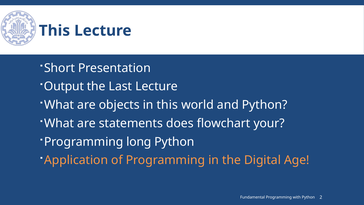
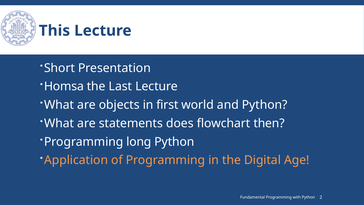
Output: Output -> Homsa
in this: this -> first
your: your -> then
